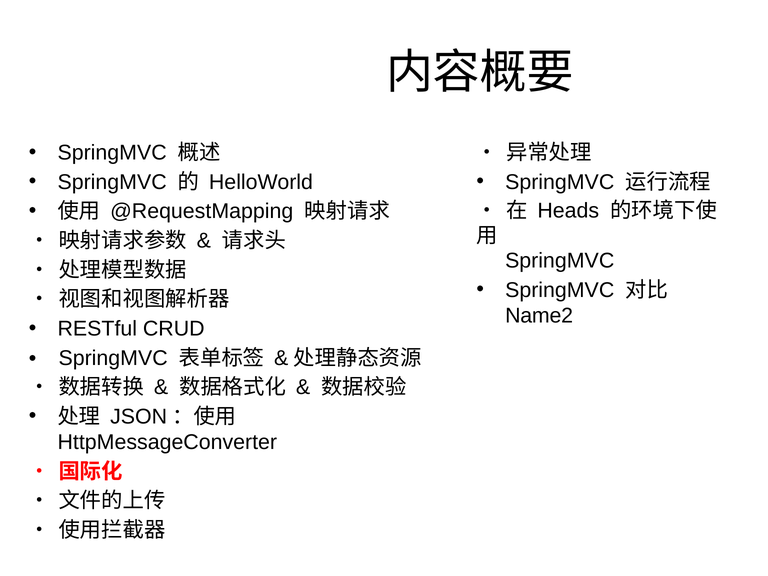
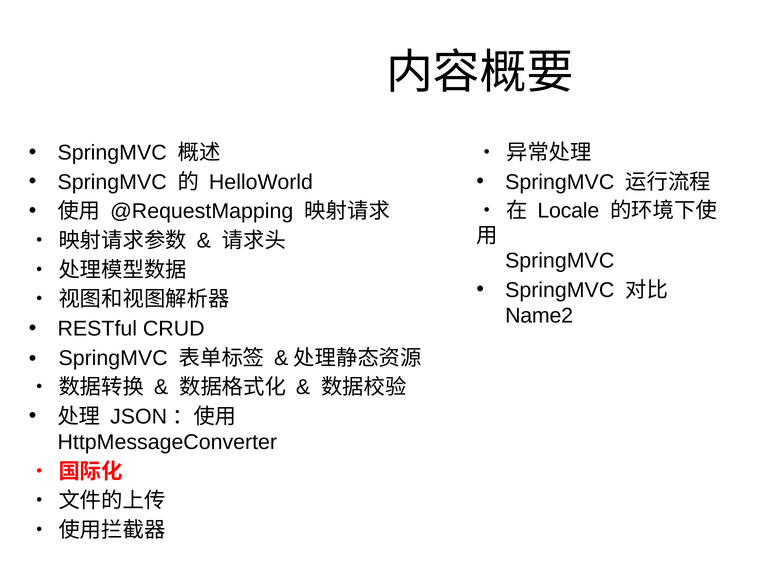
Heads: Heads -> Locale
